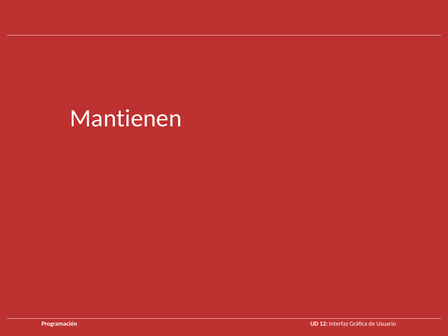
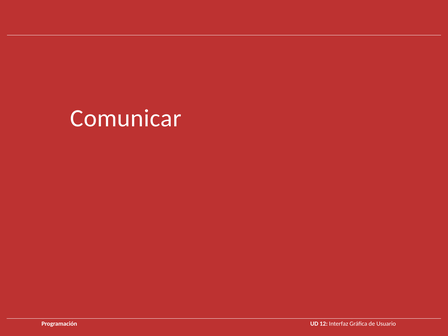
Mantienen: Mantienen -> Comunicar
